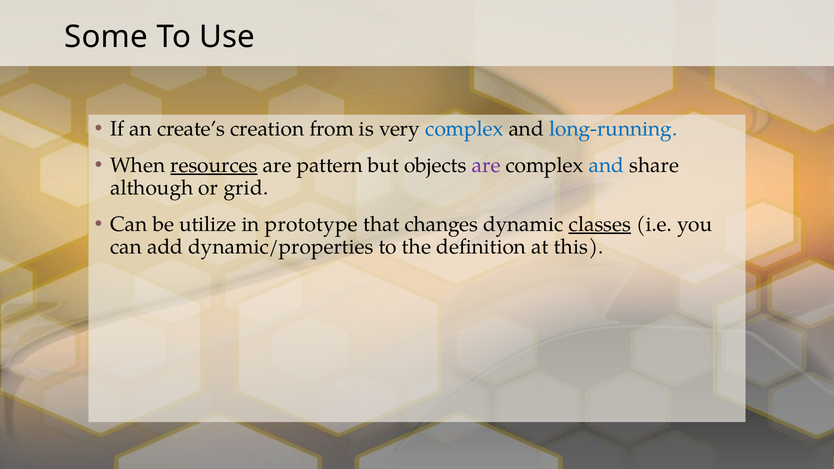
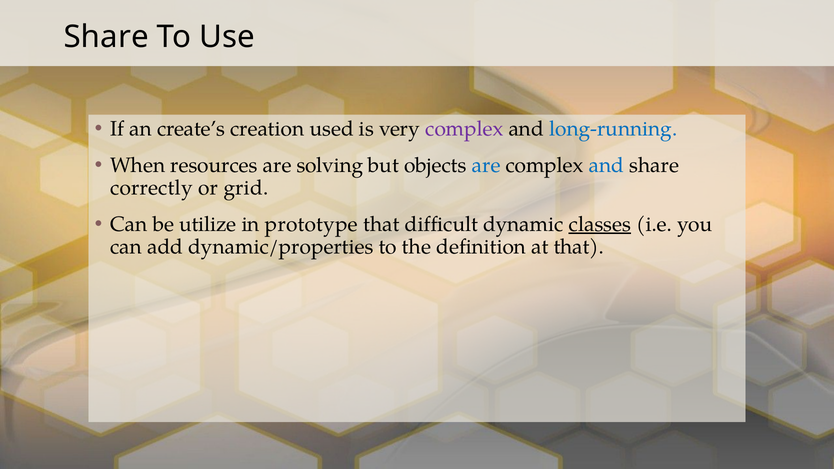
Some at (106, 37): Some -> Share
from: from -> used
complex at (464, 129) colour: blue -> purple
resources underline: present -> none
pattern: pattern -> solving
are at (486, 165) colour: purple -> blue
although: although -> correctly
changes: changes -> difficult
at this: this -> that
